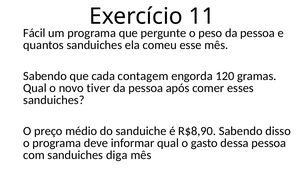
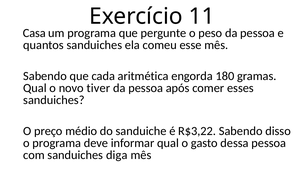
Fácil: Fácil -> Casa
contagem: contagem -> aritmética
120: 120 -> 180
R$8,90: R$8,90 -> R$3,22
